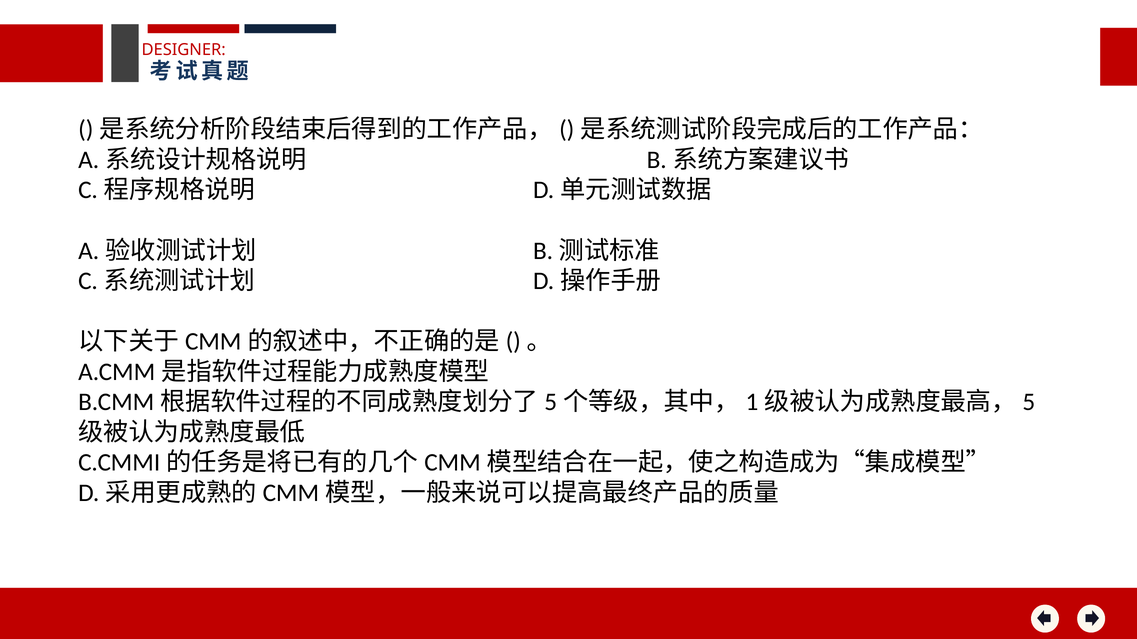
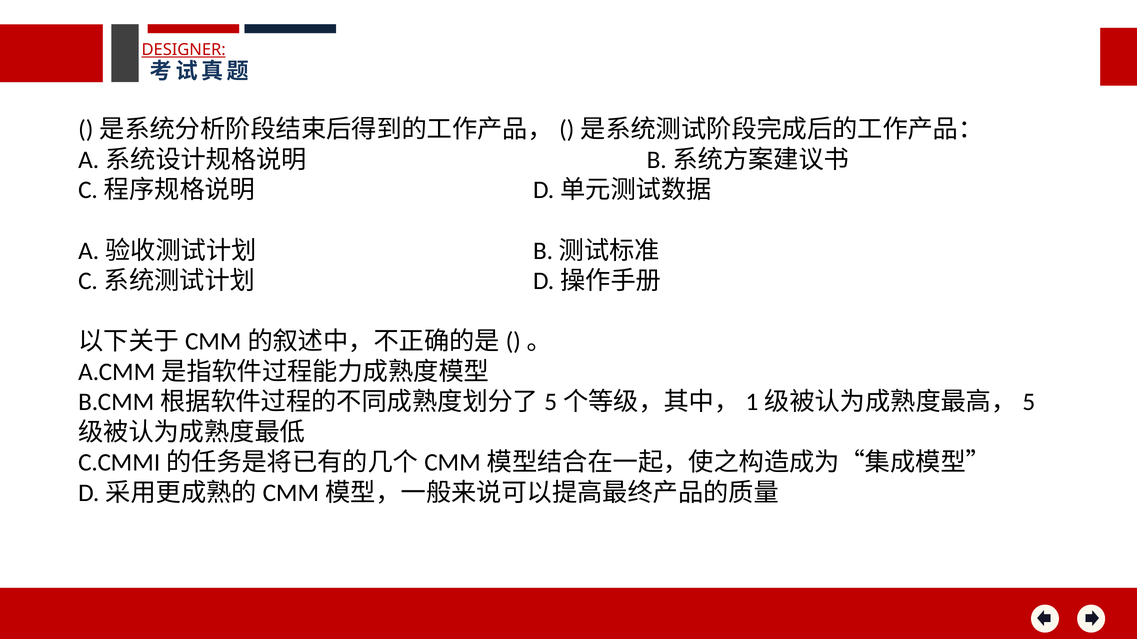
DESIGNER underline: none -> present
